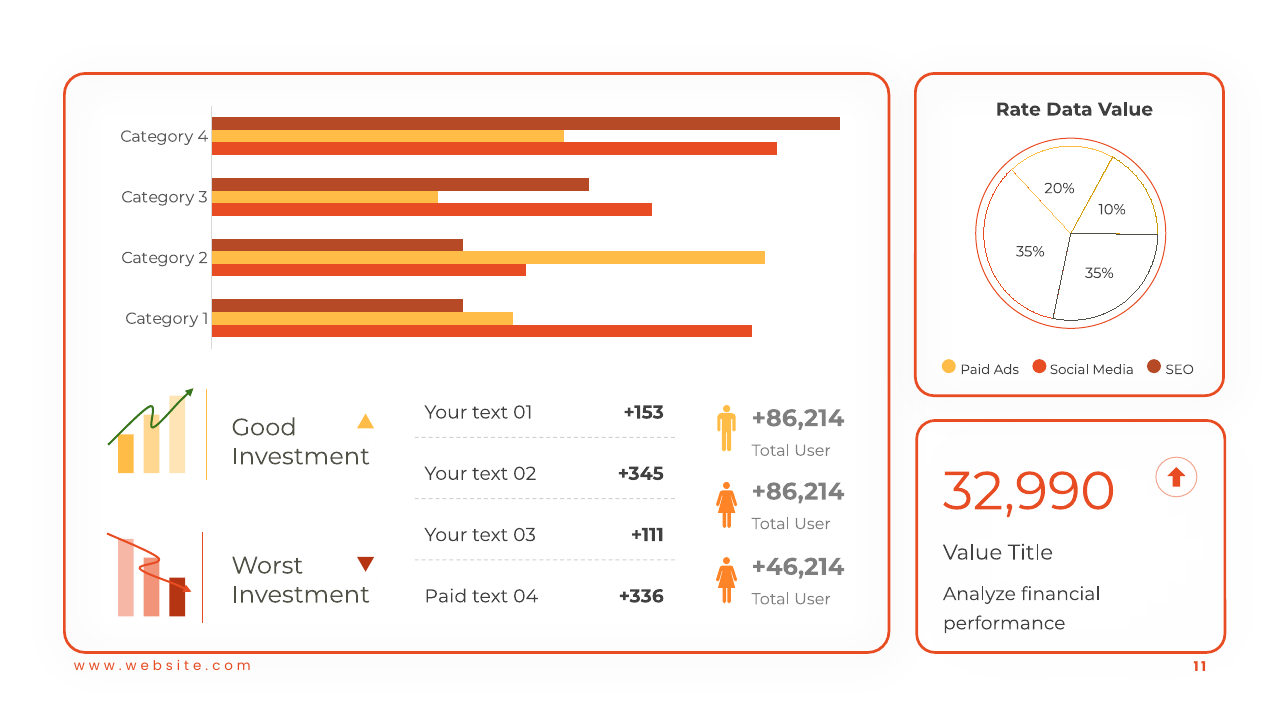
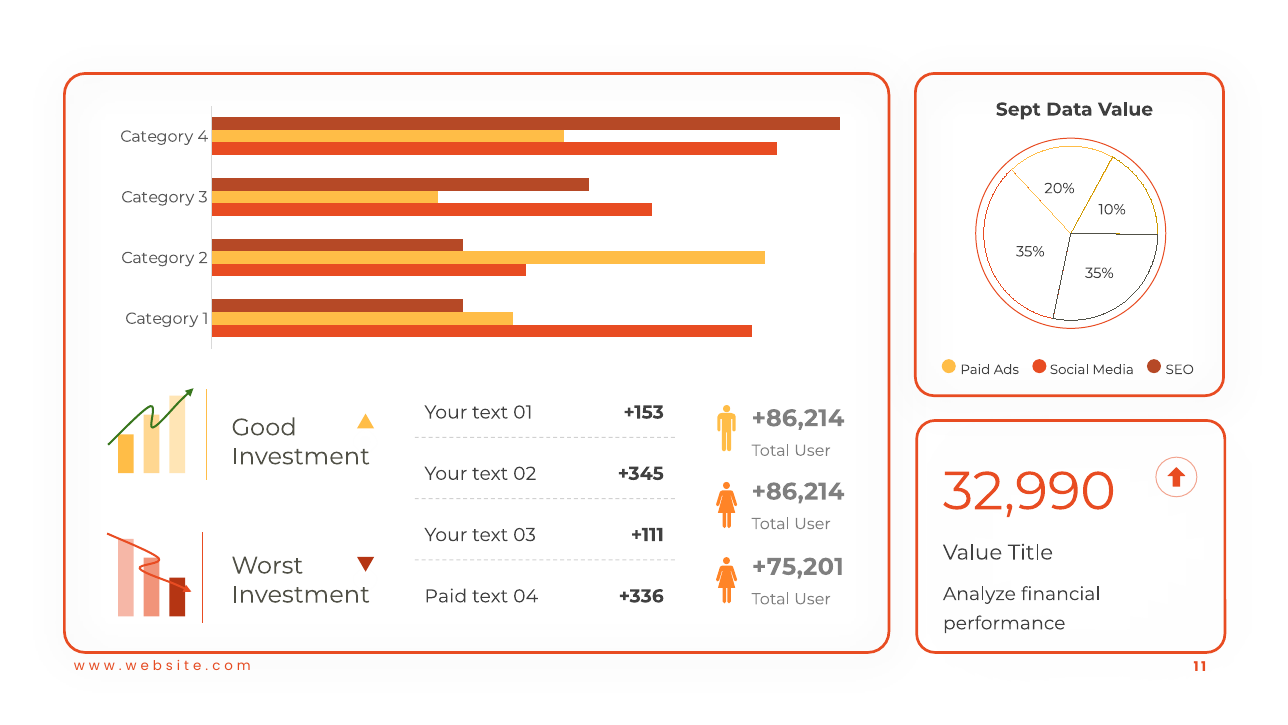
Rate: Rate -> Sept
+46,214: +46,214 -> +75,201
